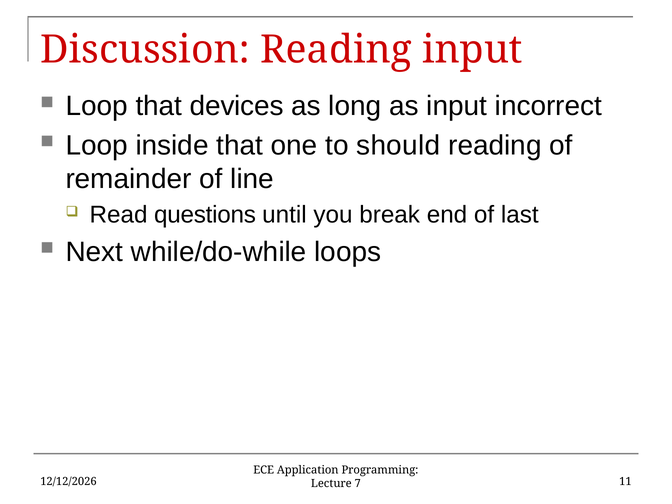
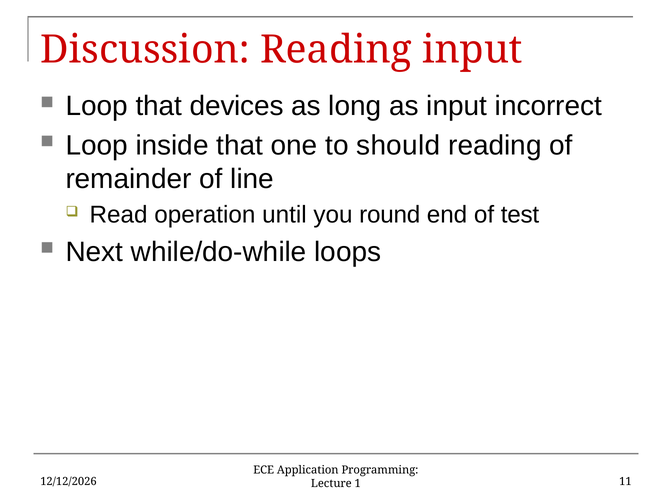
questions: questions -> operation
break: break -> round
last: last -> test
7: 7 -> 1
